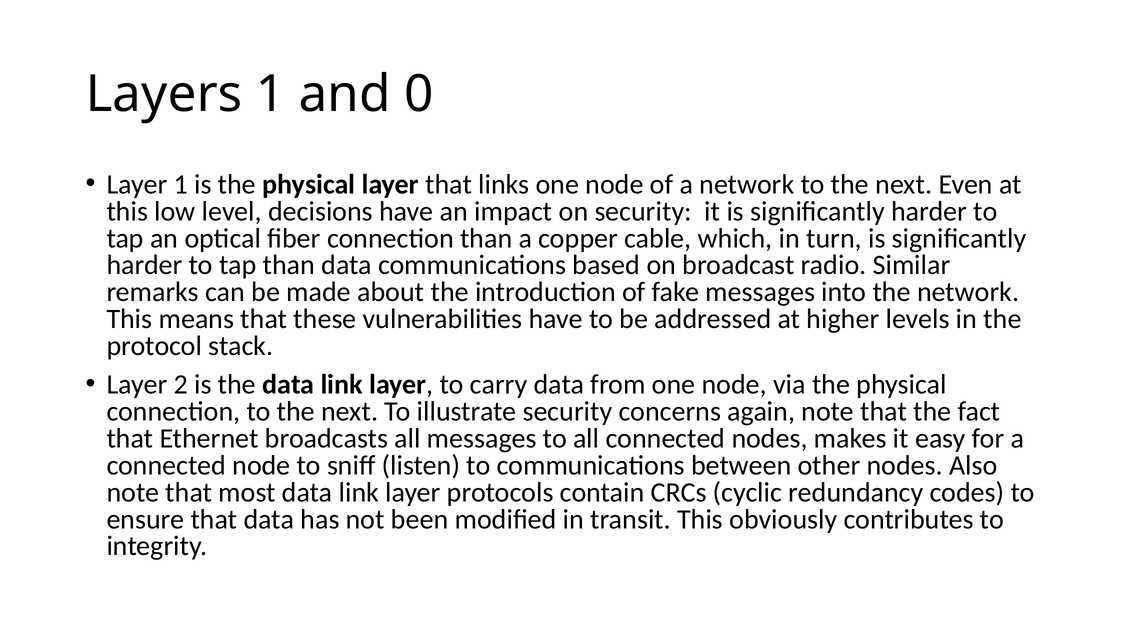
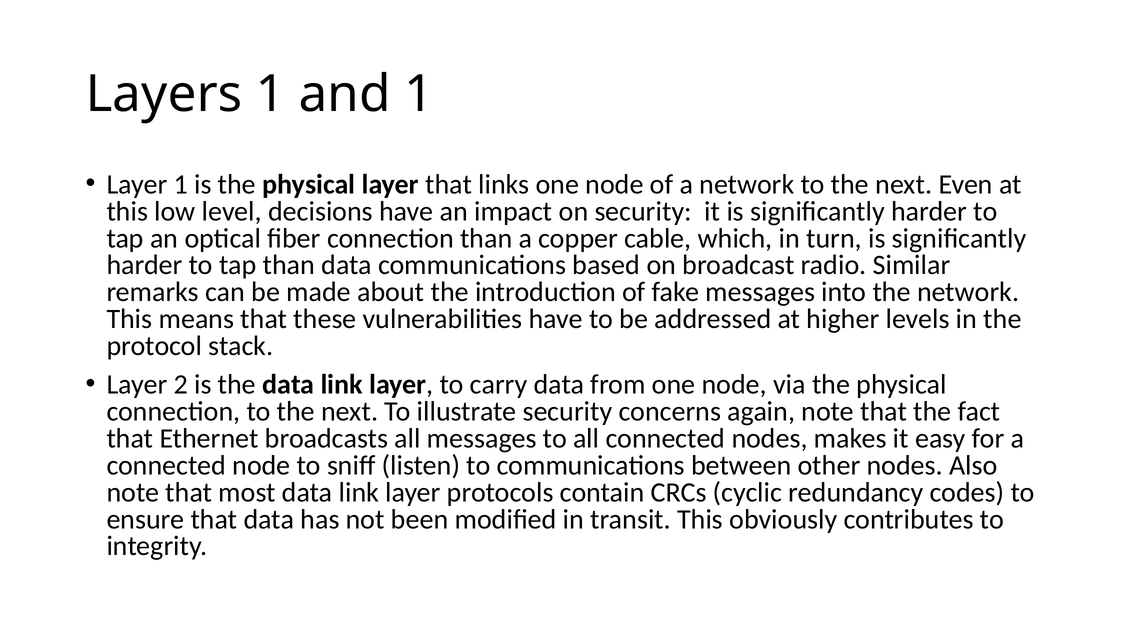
and 0: 0 -> 1
